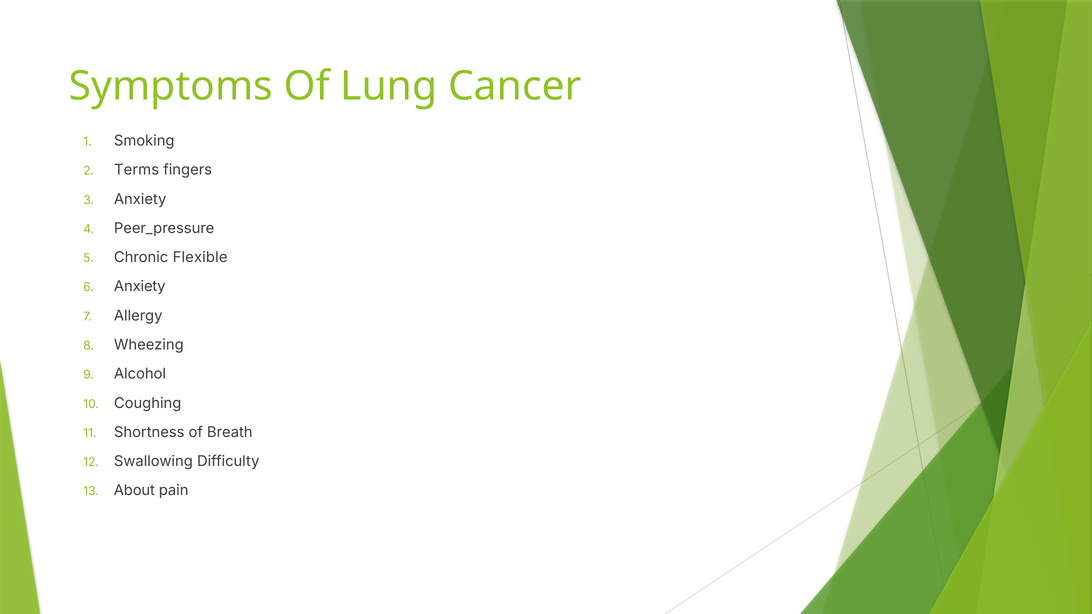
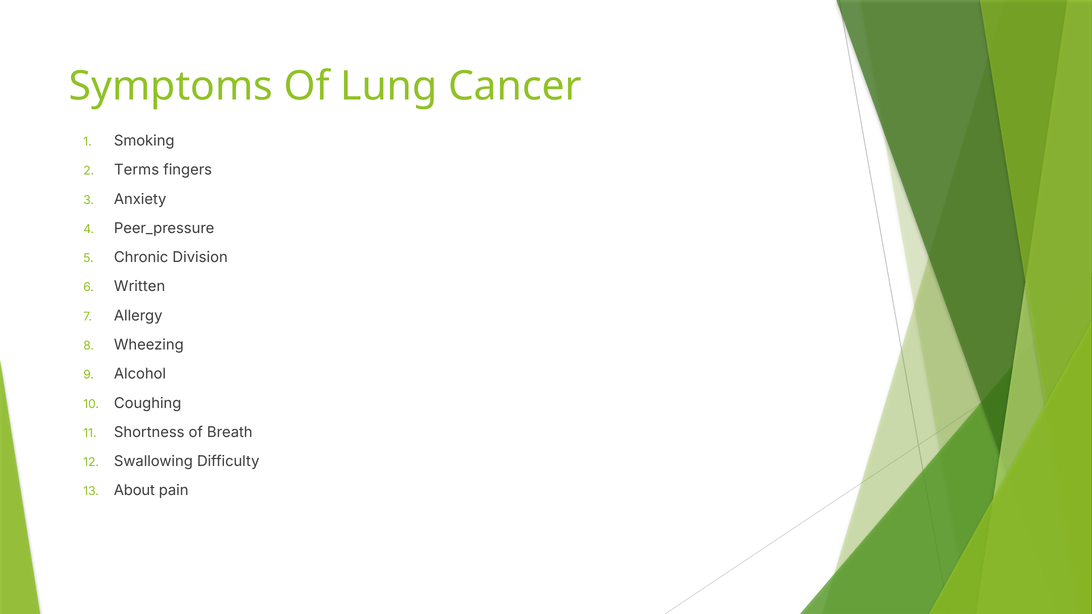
Flexible: Flexible -> Division
Anxiety at (140, 287): Anxiety -> Written
